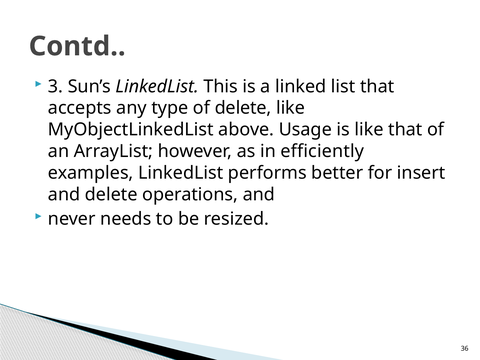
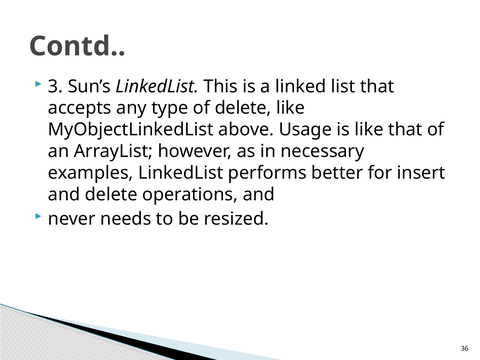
efficiently: efficiently -> necessary
